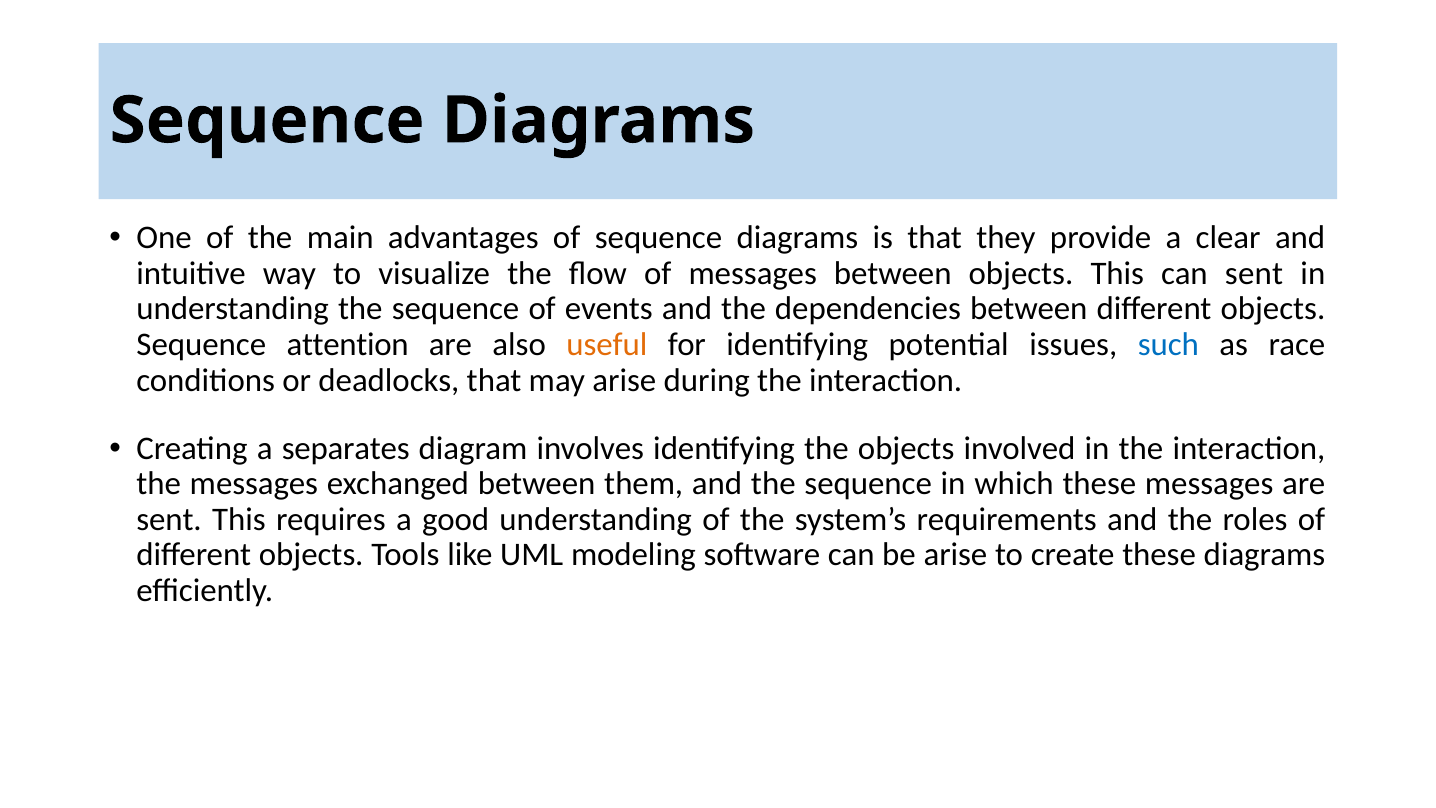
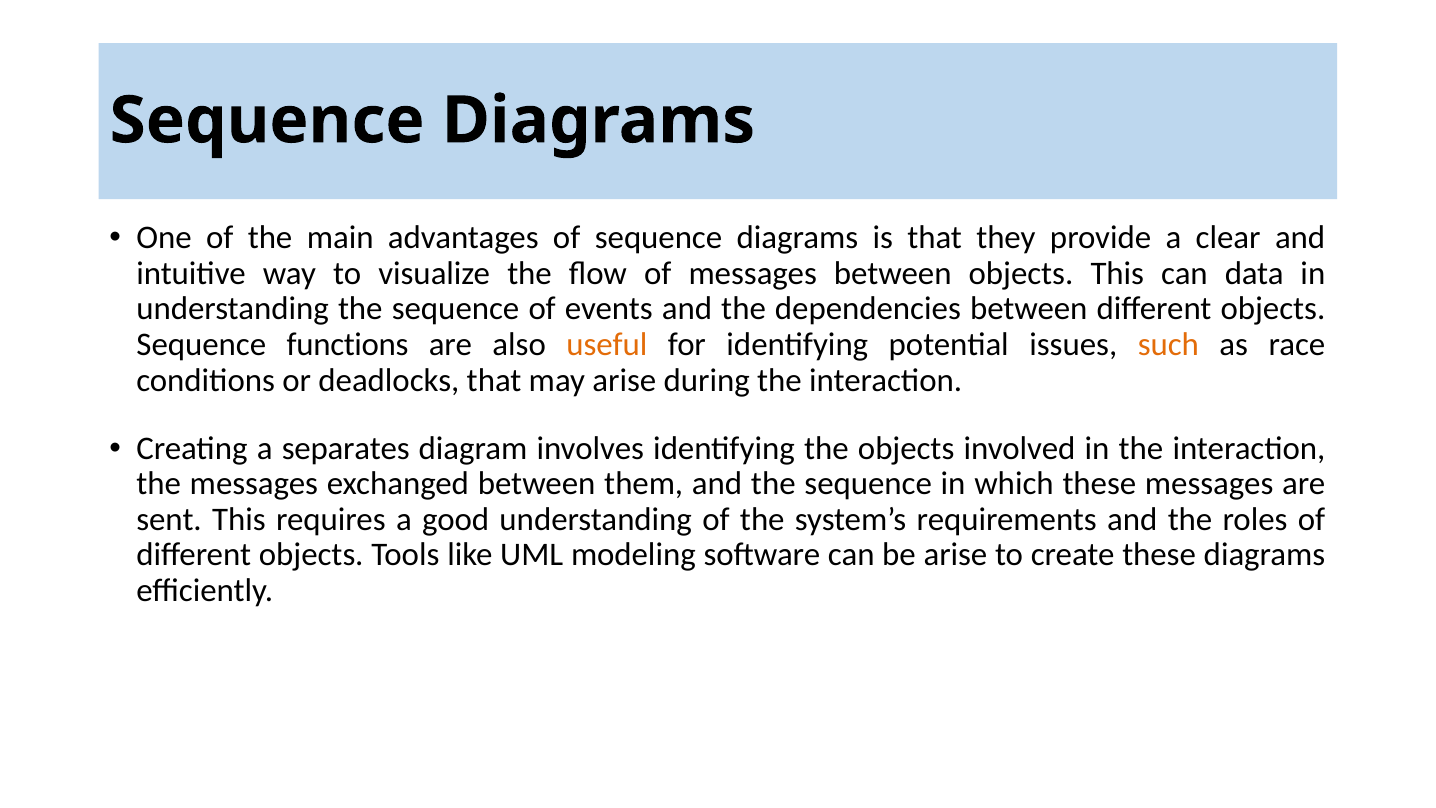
can sent: sent -> data
attention: attention -> functions
such colour: blue -> orange
